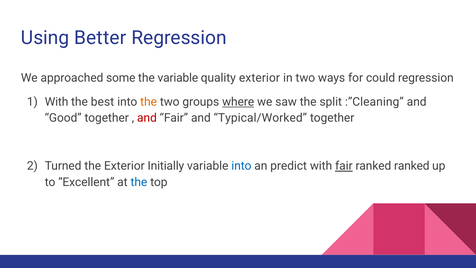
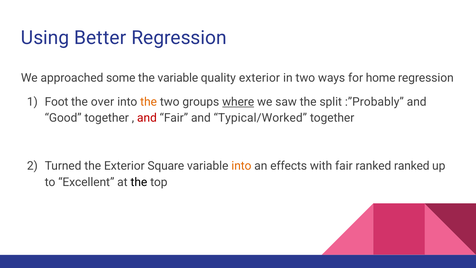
could: could -> home
With at (57, 102): With -> Foot
best: best -> over
:”Cleaning: :”Cleaning -> :”Probably
Initially: Initially -> Square
into at (241, 166) colour: blue -> orange
predict: predict -> effects
fair at (344, 166) underline: present -> none
the at (139, 182) colour: blue -> black
